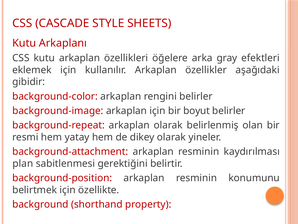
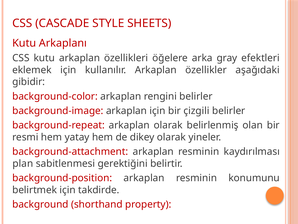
boyut: boyut -> çizgili
özellikte: özellikte -> takdirde
